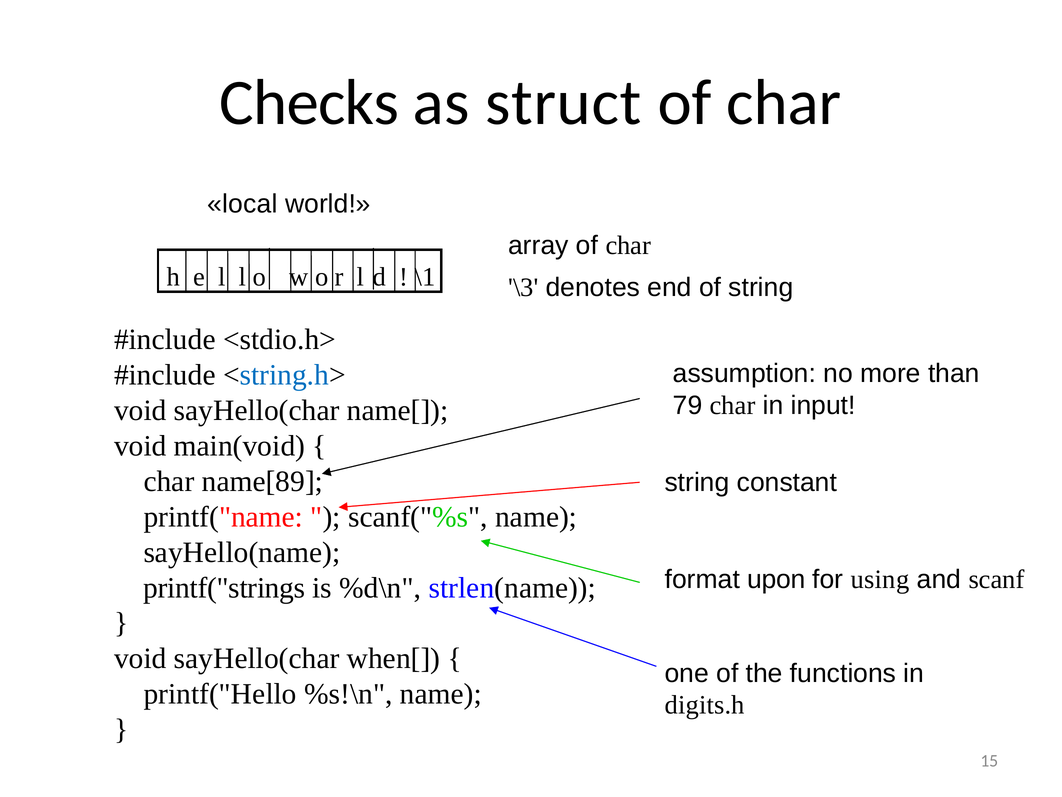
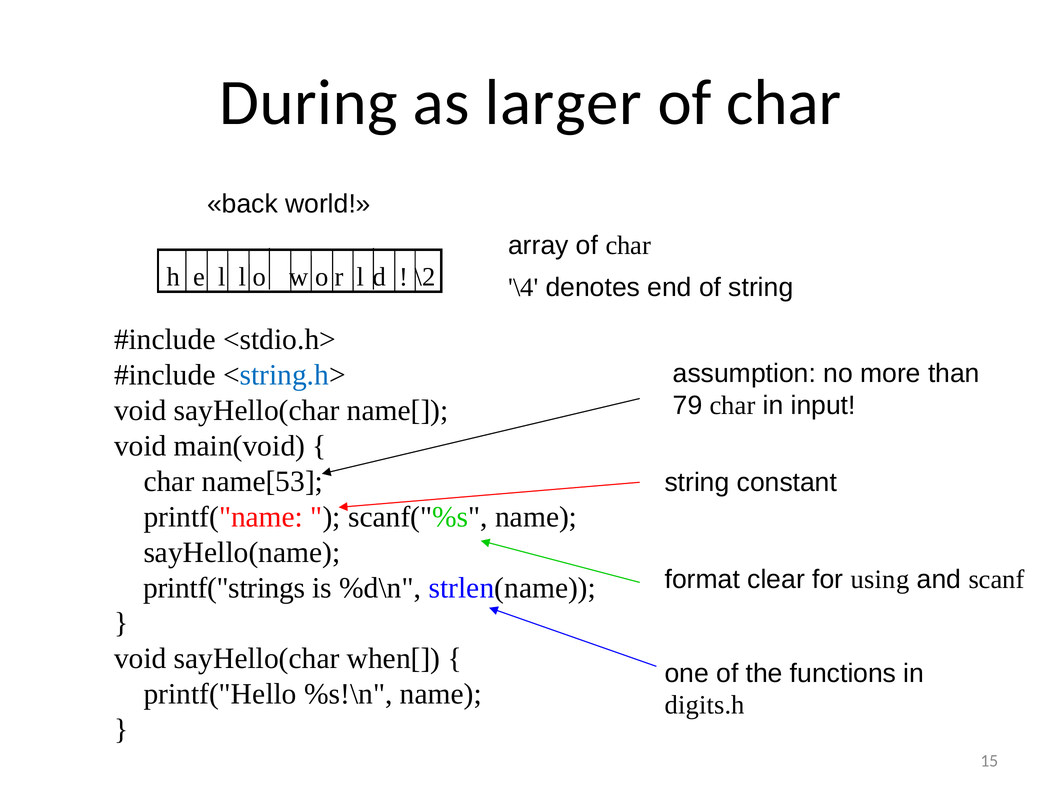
Checks: Checks -> During
struct: struct -> larger
local: local -> back
\1: \1 -> \2
\3: \3 -> \4
name[89: name[89 -> name[53
upon: upon -> clear
